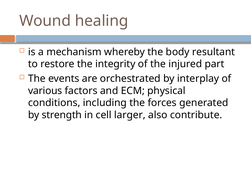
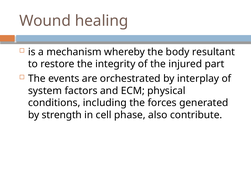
various: various -> system
larger: larger -> phase
